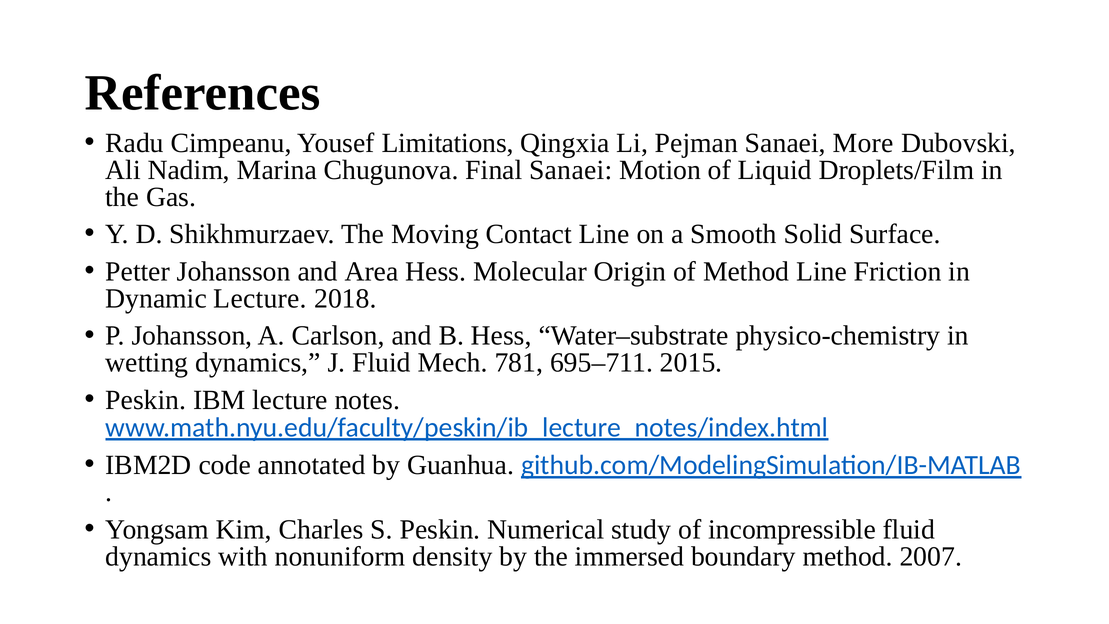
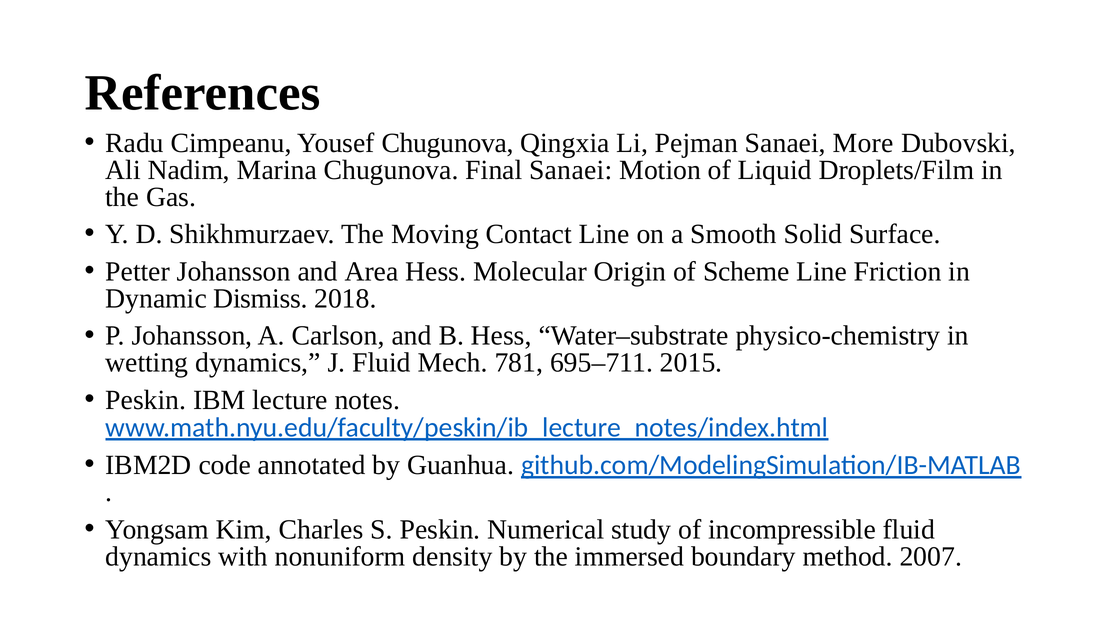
Yousef Limitations: Limitations -> Chugunova
of Method: Method -> Scheme
Dynamic Lecture: Lecture -> Dismiss
